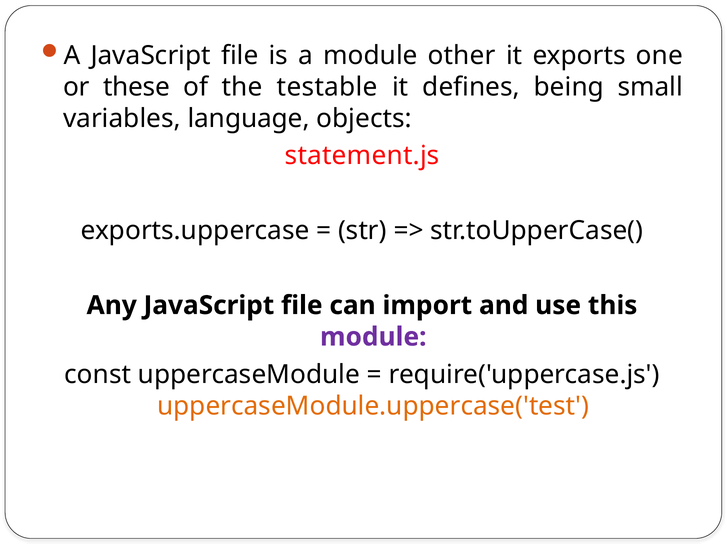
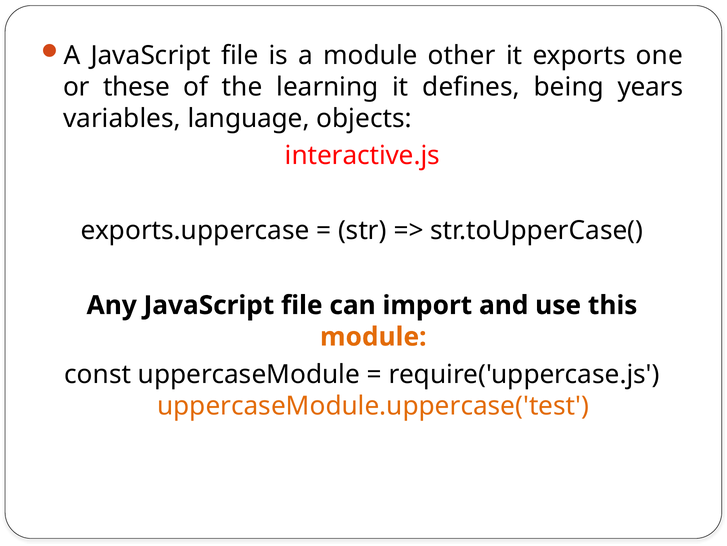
testable: testable -> learning
small: small -> years
statement.js: statement.js -> interactive.js
module at (373, 336) colour: purple -> orange
